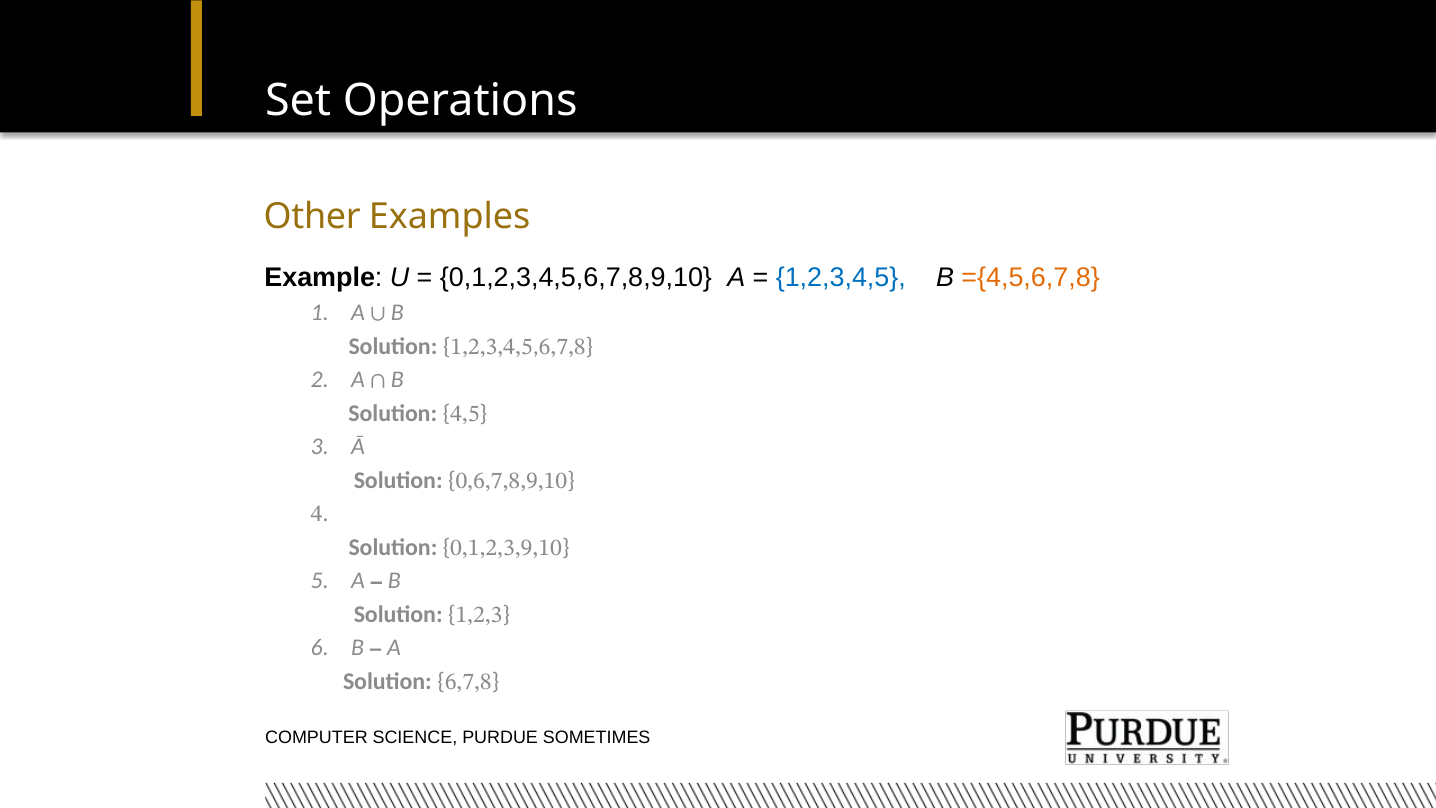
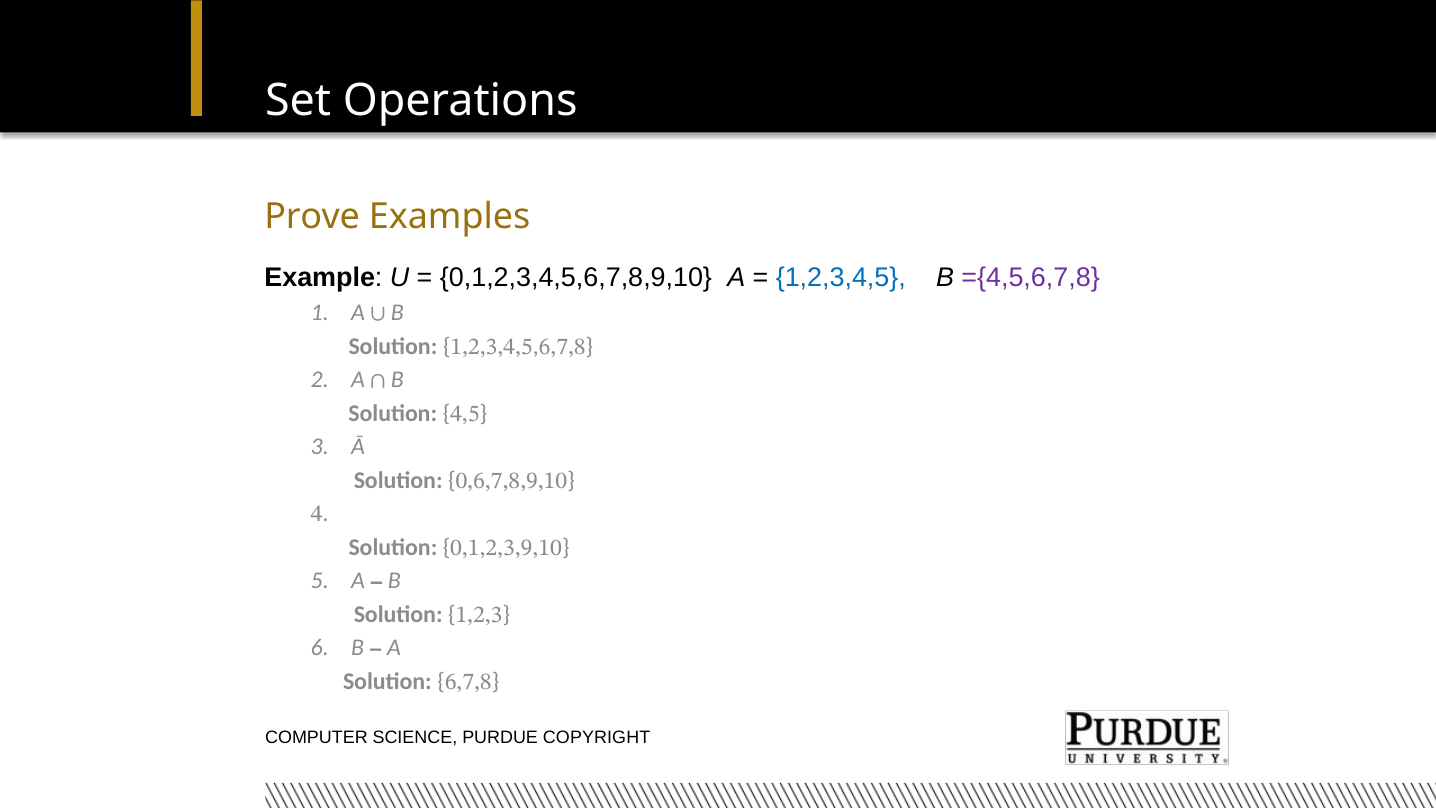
Other: Other -> Prove
={4,5,6,7,8 colour: orange -> purple
SOMETIMES: SOMETIMES -> COPYRIGHT
